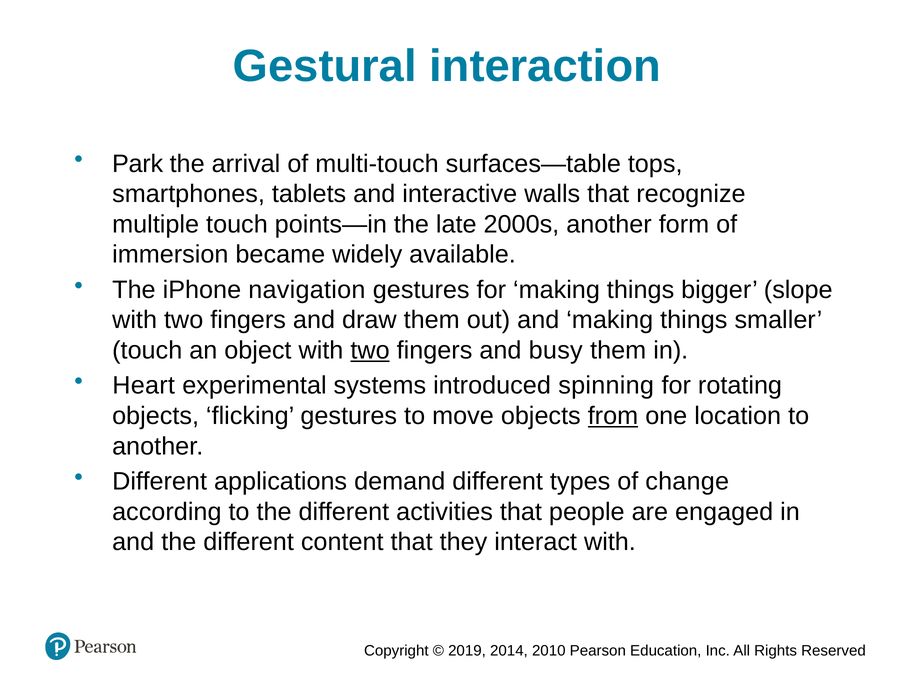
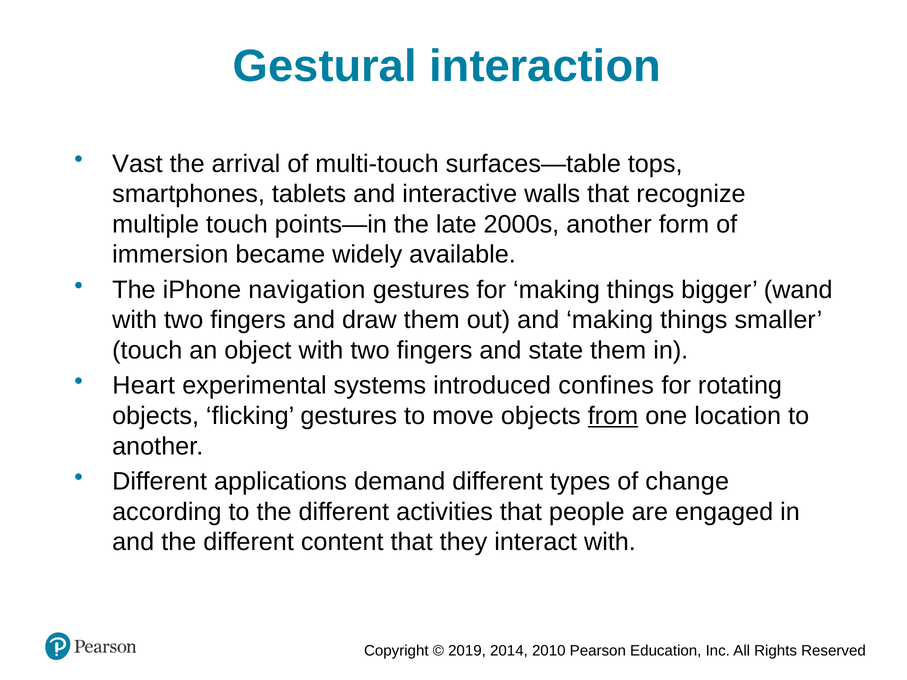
Park: Park -> Vast
slope: slope -> wand
two at (370, 350) underline: present -> none
busy: busy -> state
spinning: spinning -> confines
